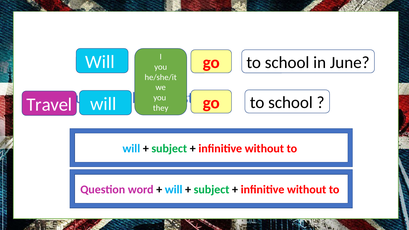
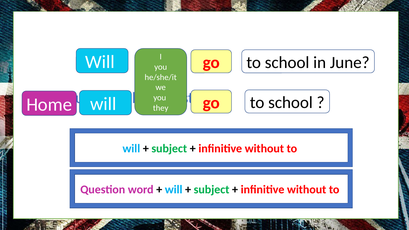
Travel: Travel -> Home
